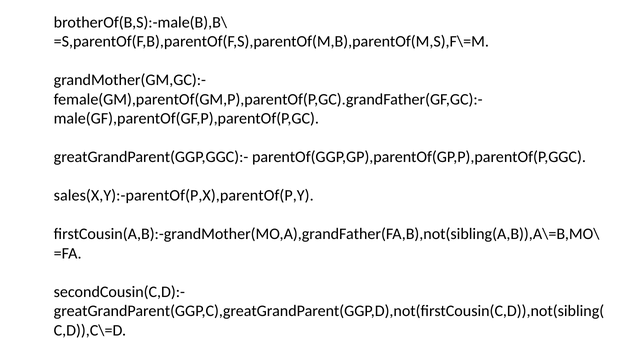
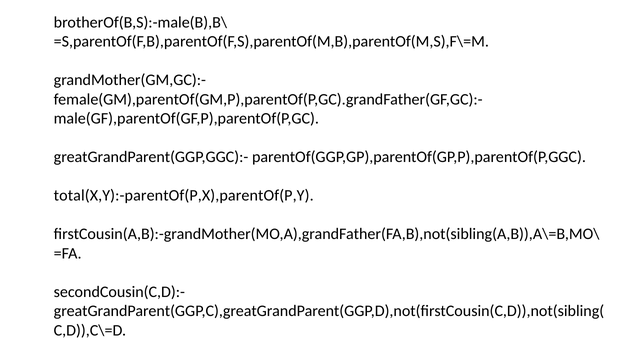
sales(X,Y):-parentOf(P,X),parentOf(P,Y: sales(X,Y):-parentOf(P,X),parentOf(P,Y -> total(X,Y):-parentOf(P,X),parentOf(P,Y
